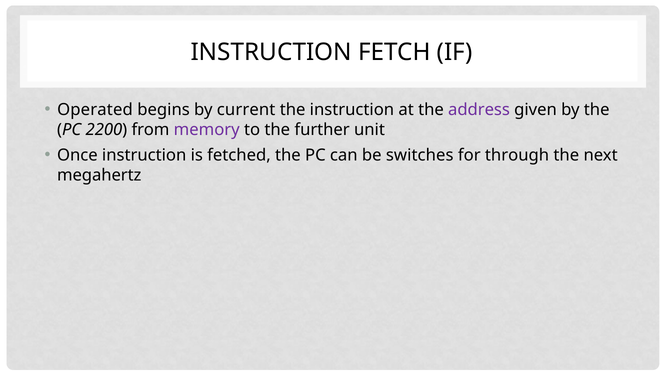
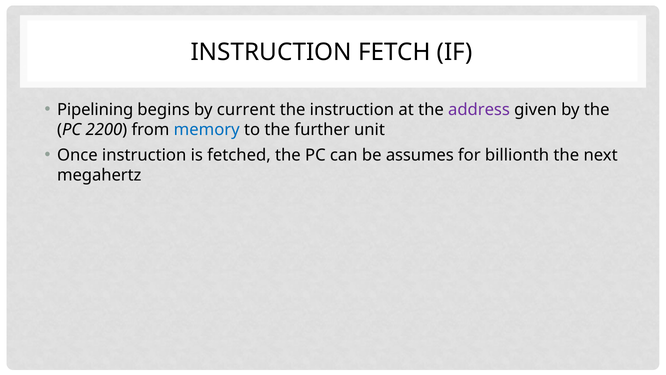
Operated: Operated -> Pipelining
memory colour: purple -> blue
switches: switches -> assumes
through: through -> billionth
